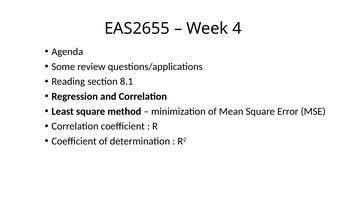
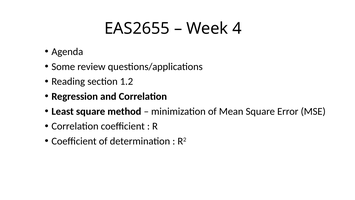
8.1: 8.1 -> 1.2
